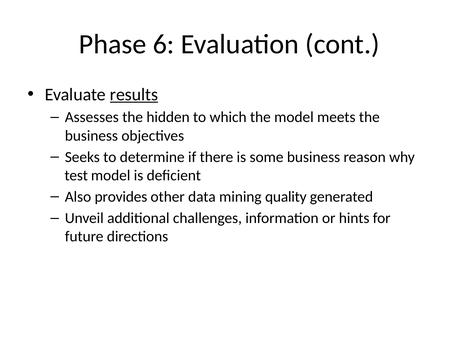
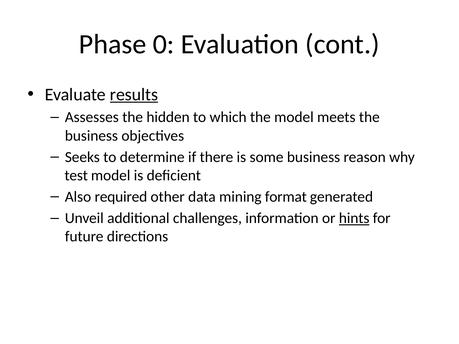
6: 6 -> 0
provides: provides -> required
quality: quality -> format
hints underline: none -> present
